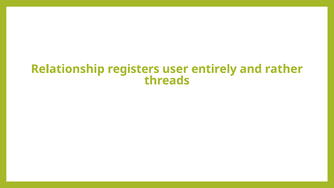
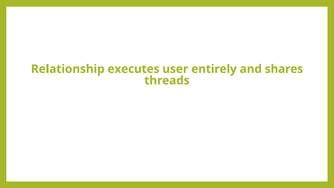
registers: registers -> executes
rather: rather -> shares
